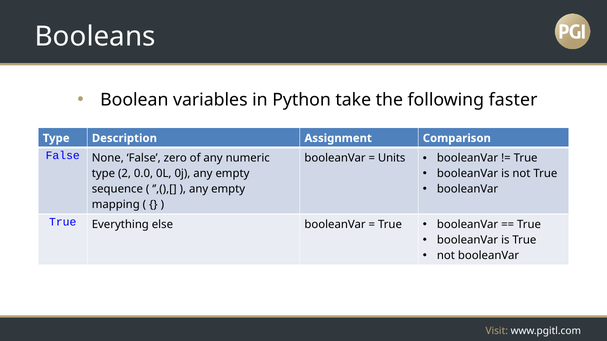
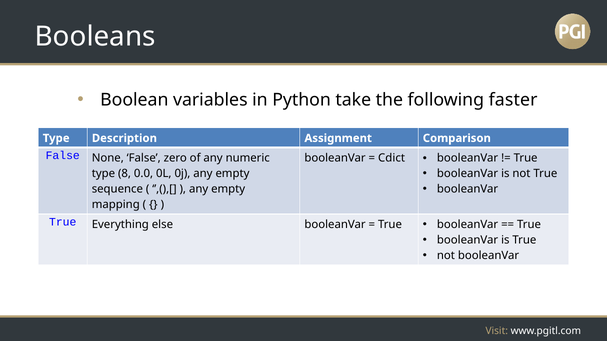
Units: Units -> Cdict
2: 2 -> 8
